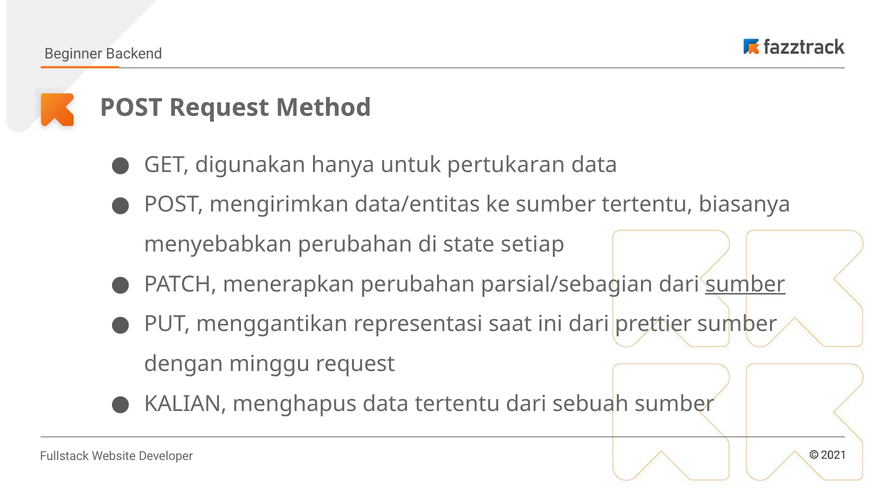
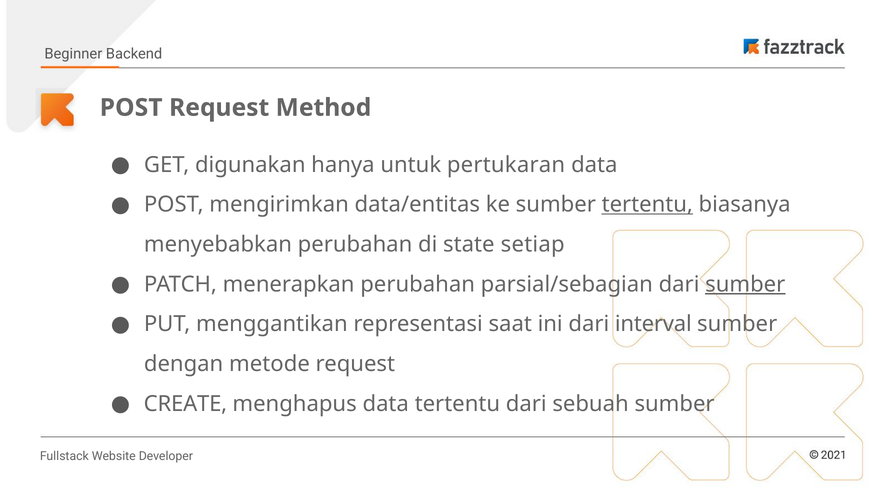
tertentu at (647, 204) underline: none -> present
prettier: prettier -> interval
minggu: minggu -> metode
KALIAN: KALIAN -> CREATE
